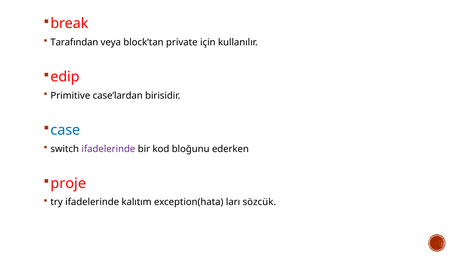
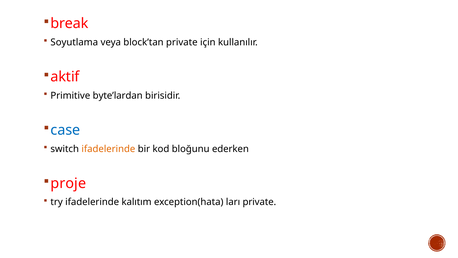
Tarafından: Tarafından -> Soyutlama
edip: edip -> aktif
case’lardan: case’lardan -> byte’lardan
ifadelerinde at (108, 149) colour: purple -> orange
ları sözcük: sözcük -> private
